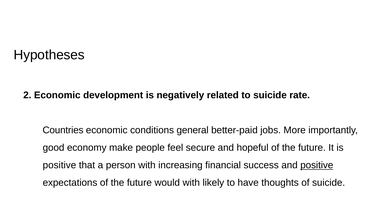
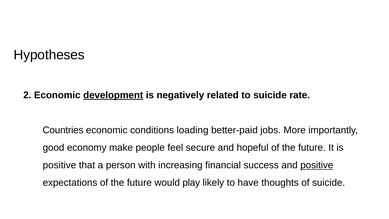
development underline: none -> present
general: general -> loading
would with: with -> play
